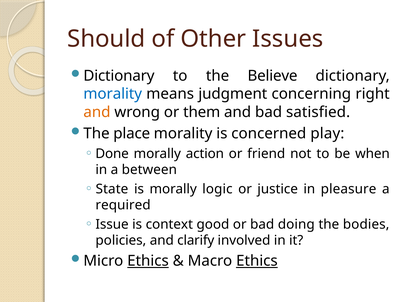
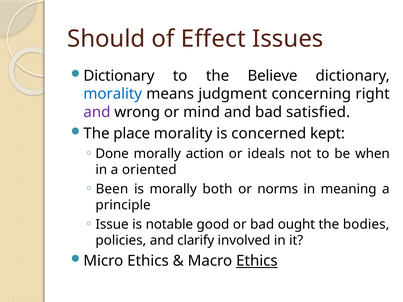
Other: Other -> Effect
and at (97, 112) colour: orange -> purple
them: them -> mind
play: play -> kept
friend: friend -> ideals
between: between -> oriented
State: State -> Been
logic: logic -> both
justice: justice -> norms
pleasure: pleasure -> meaning
required: required -> principle
context: context -> notable
doing: doing -> ought
Ethics at (148, 261) underline: present -> none
